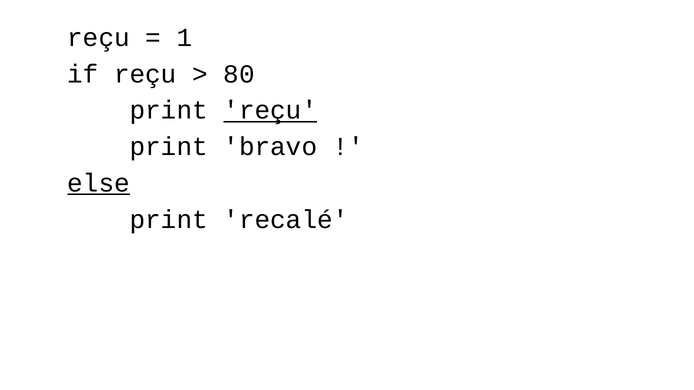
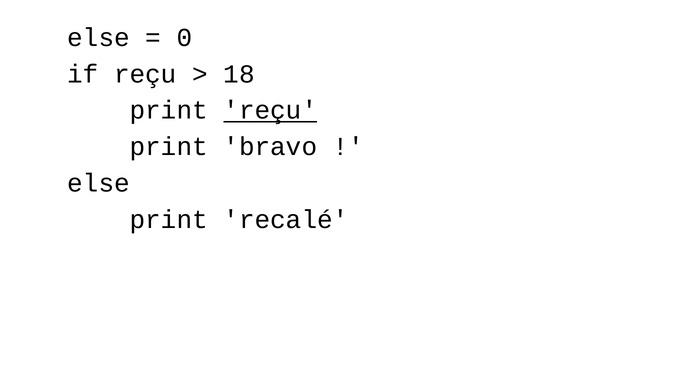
reçu at (99, 38): reçu -> else
1: 1 -> 0
80: 80 -> 18
else at (99, 183) underline: present -> none
